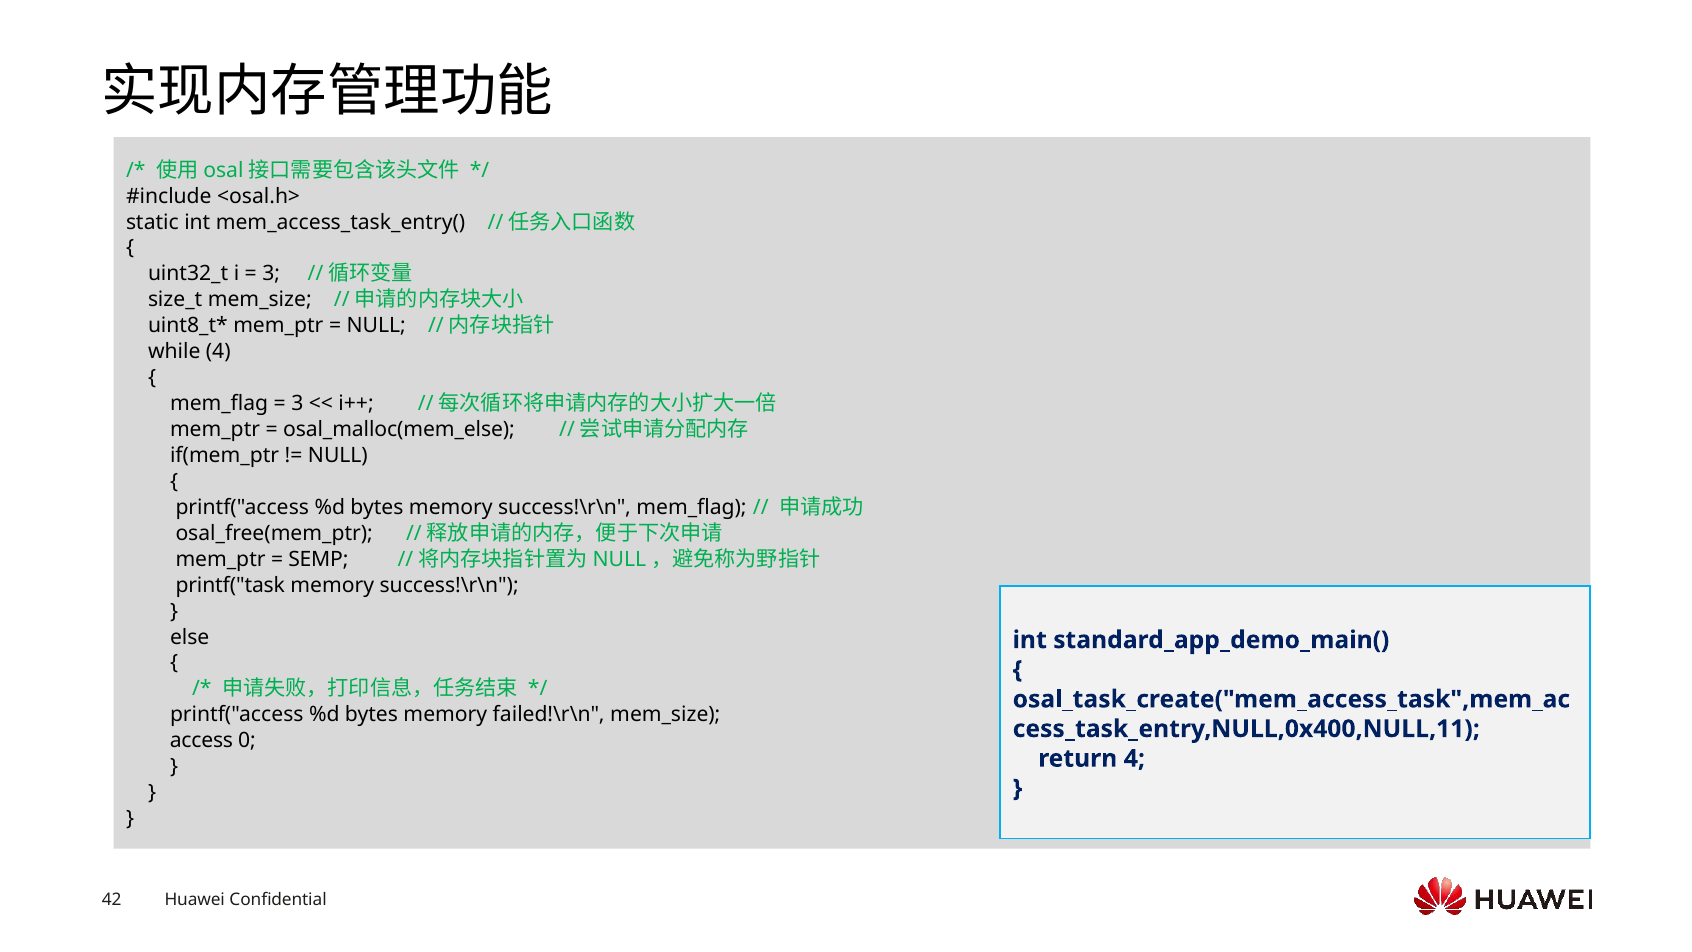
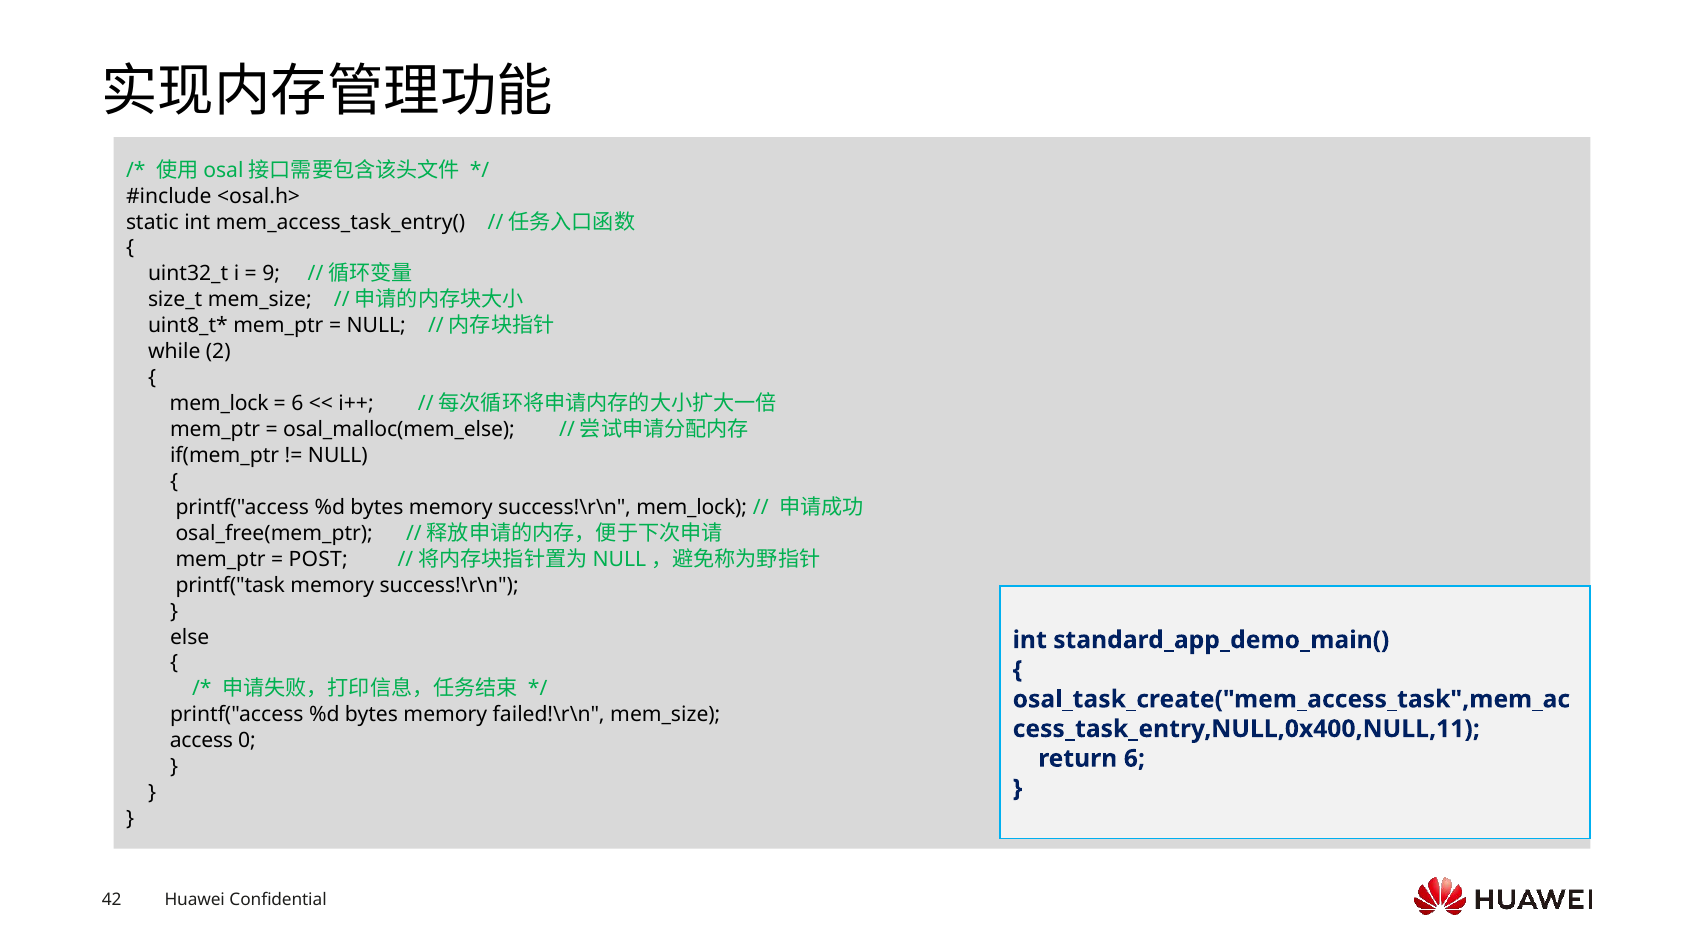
3 at (271, 274): 3 -> 9
while 4: 4 -> 2
mem_flag at (219, 403): mem_flag -> mem_lock
3 at (297, 403): 3 -> 6
success!\r\n mem_flag: mem_flag -> mem_lock
SEMP: SEMP -> POST
return 4: 4 -> 6
